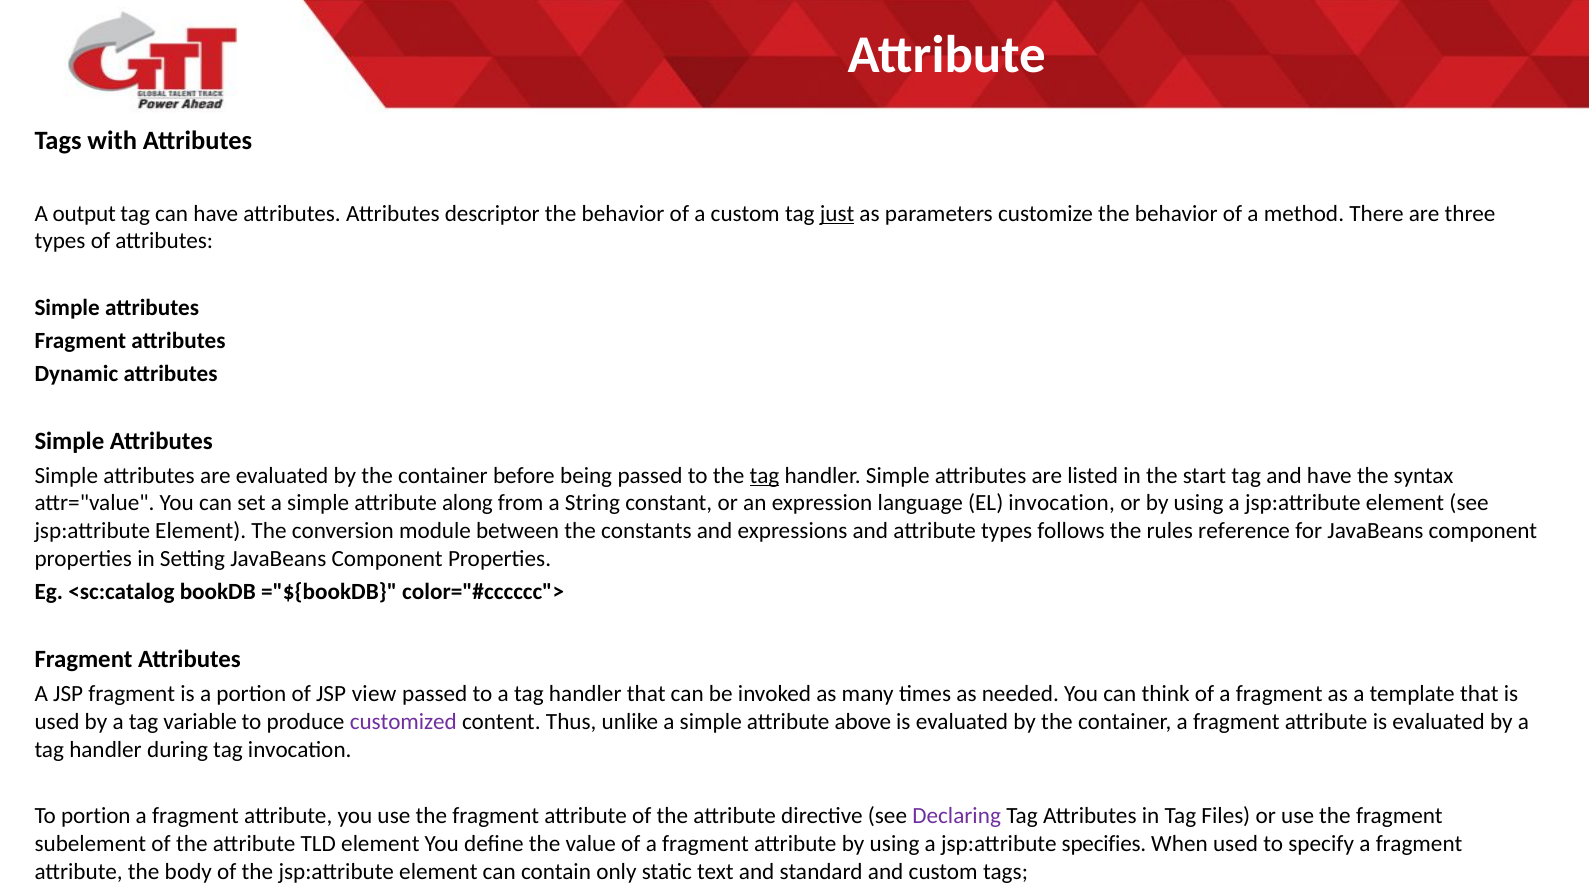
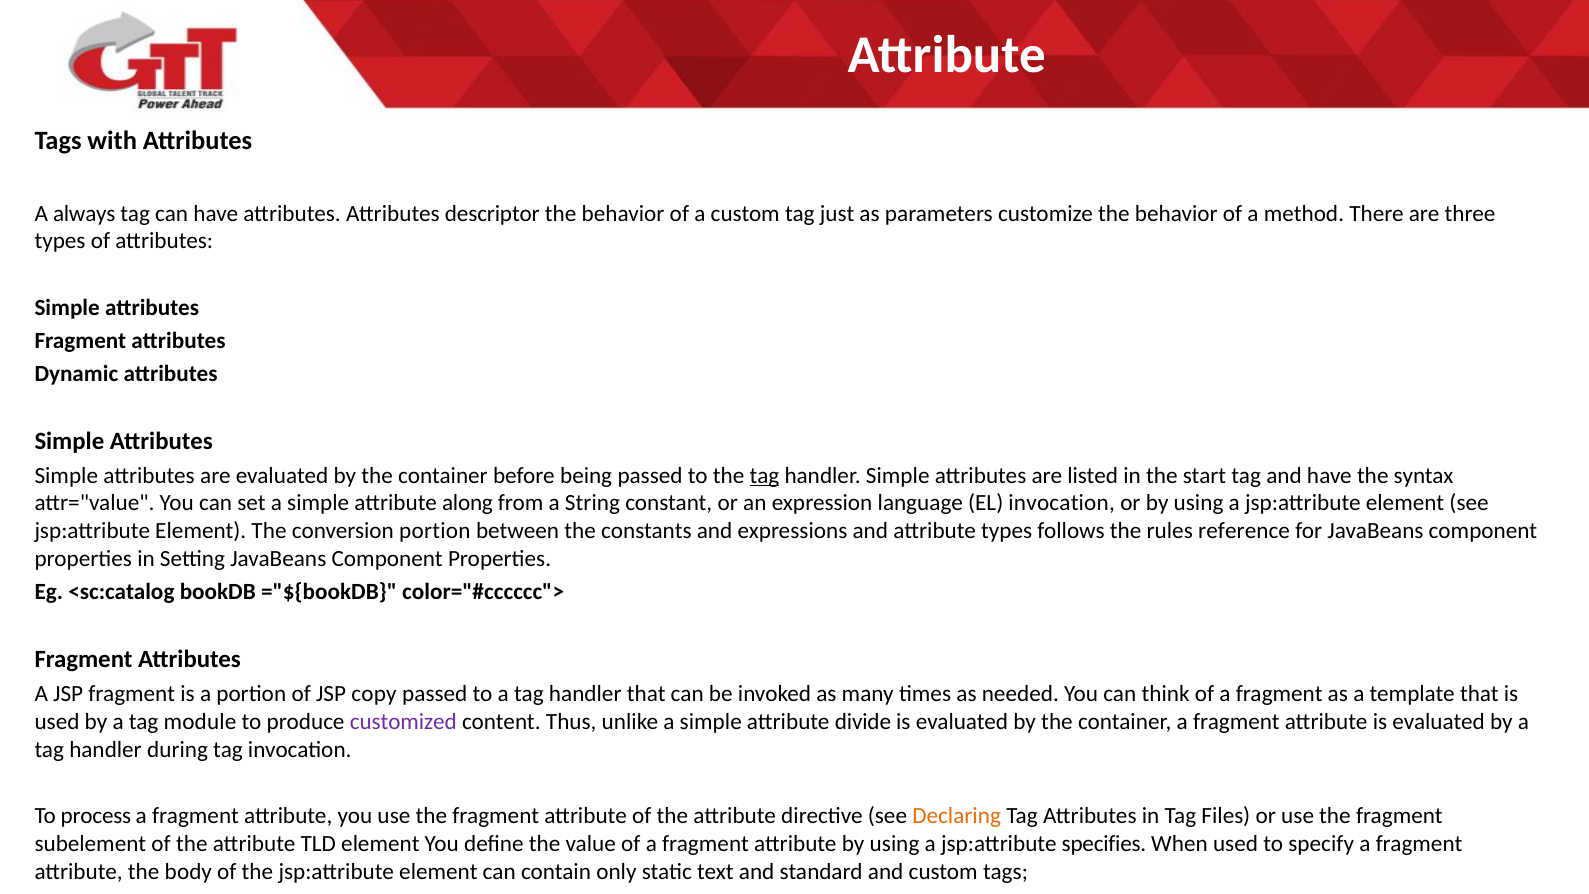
output: output -> always
just underline: present -> none
conversion module: module -> portion
view: view -> copy
variable: variable -> module
above: above -> divide
To portion: portion -> process
Declaring colour: purple -> orange
